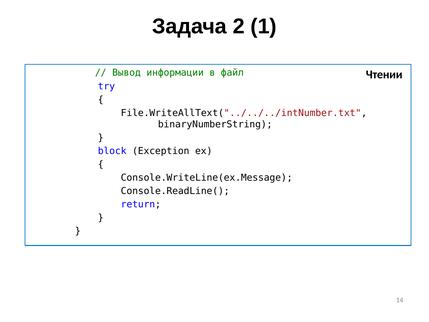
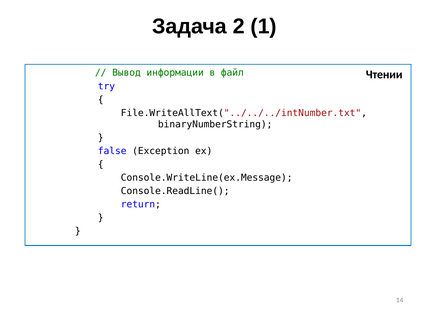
block: block -> false
